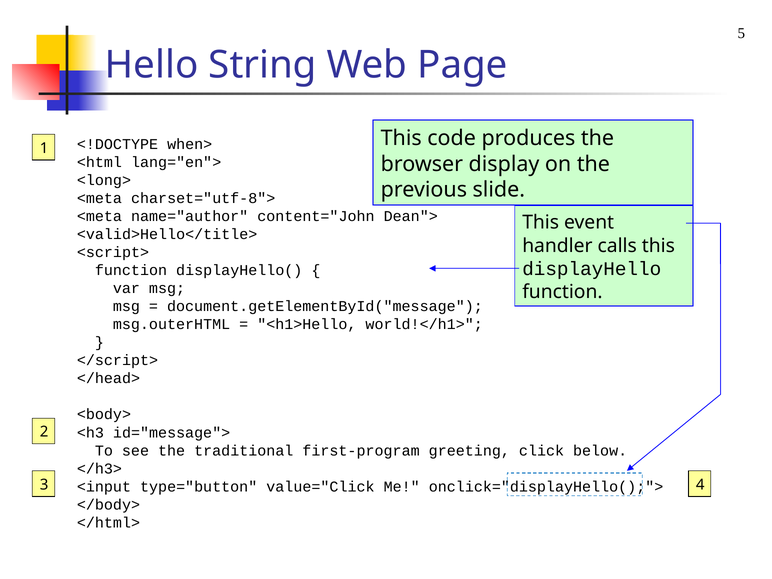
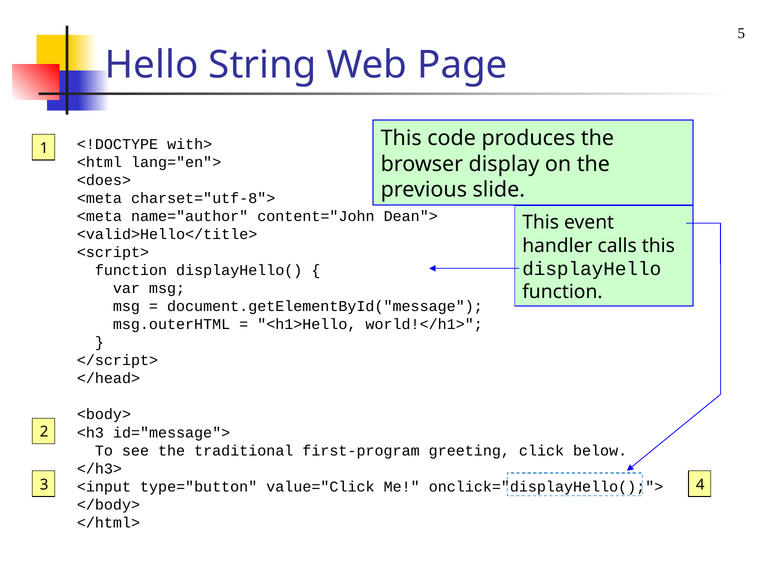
when>: when> -> with>
<long>: <long> -> <does>
